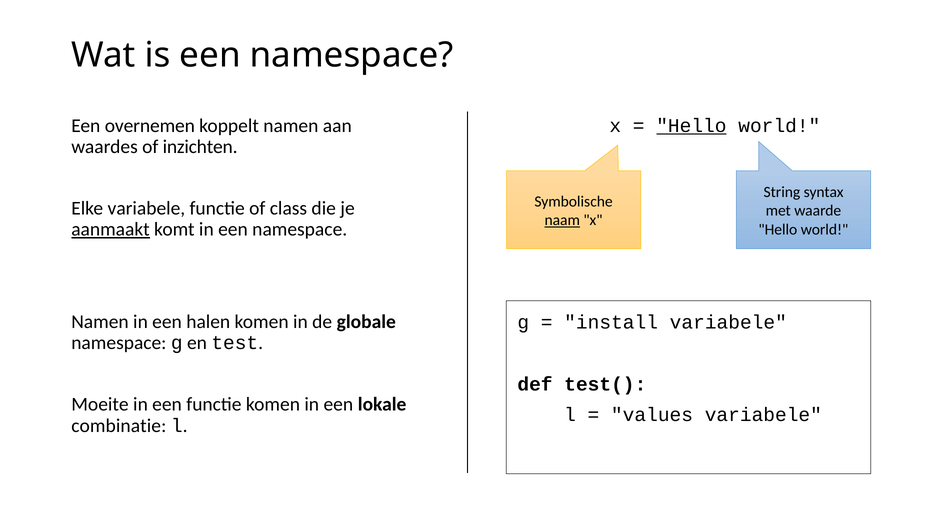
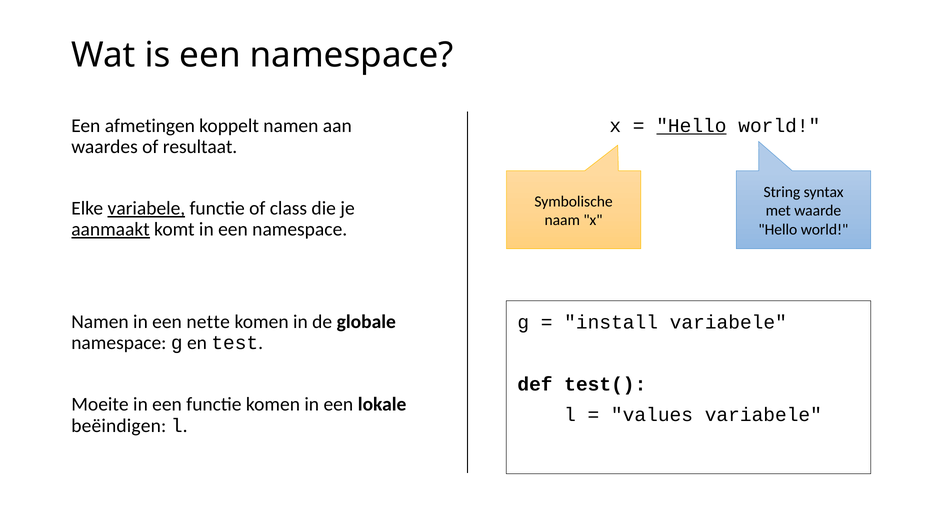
overnemen: overnemen -> afmetingen
inzichten: inzichten -> resultaat
variabele at (146, 208) underline: none -> present
naam underline: present -> none
halen: halen -> nette
combinatie: combinatie -> beëindigen
